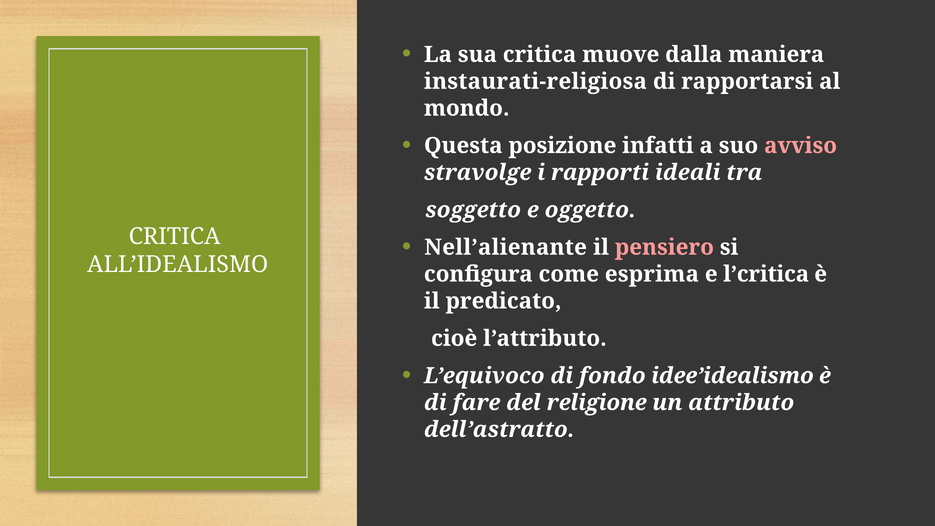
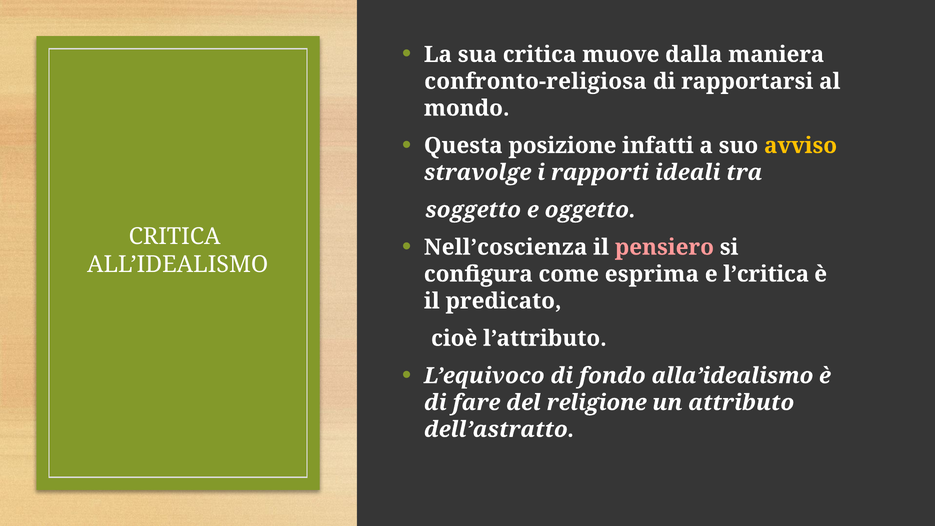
instaurati-religiosa: instaurati-religiosa -> confronto-religiosa
avviso colour: pink -> yellow
Nell’alienante: Nell’alienante -> Nell’coscienza
idee’idealismo: idee’idealismo -> alla’idealismo
